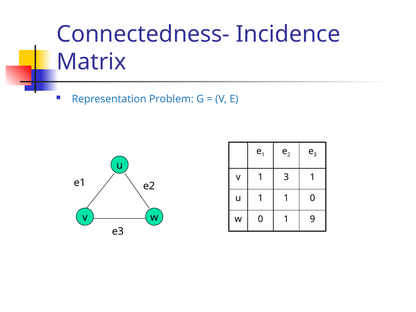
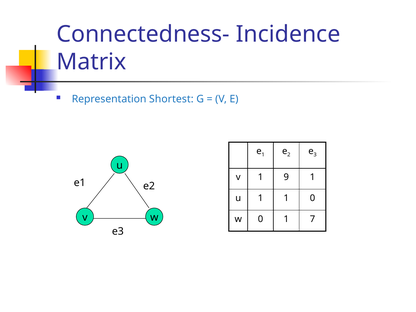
Problem: Problem -> Shortest
1 3: 3 -> 9
9: 9 -> 7
